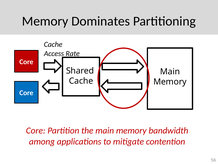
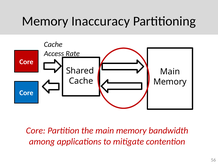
Dominates: Dominates -> Inaccuracy
